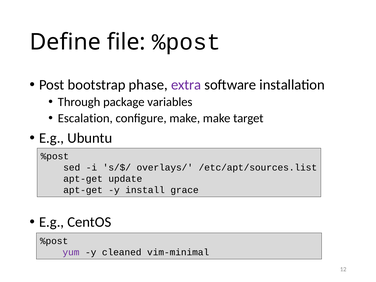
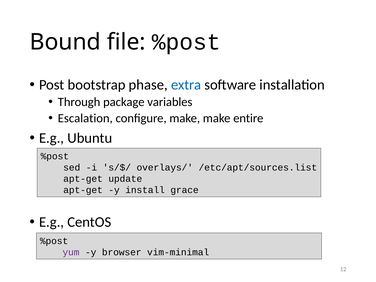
Define: Define -> Bound
extra colour: purple -> blue
target: target -> entire
cleaned: cleaned -> browser
